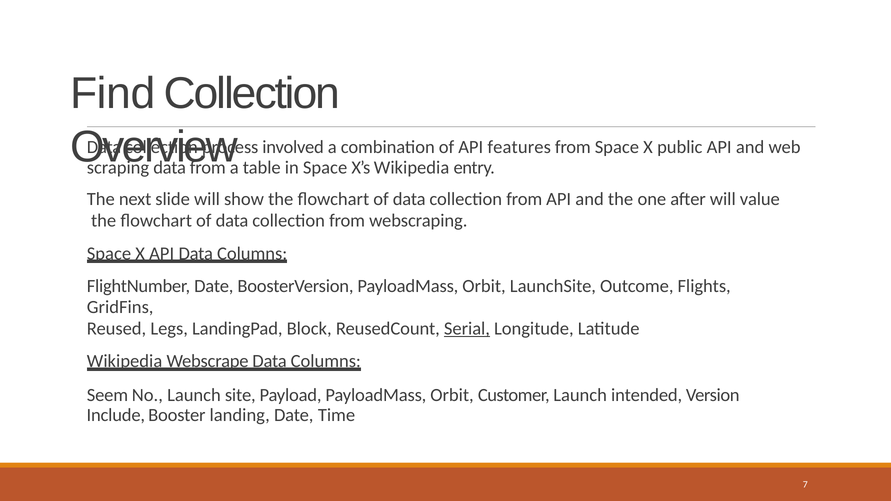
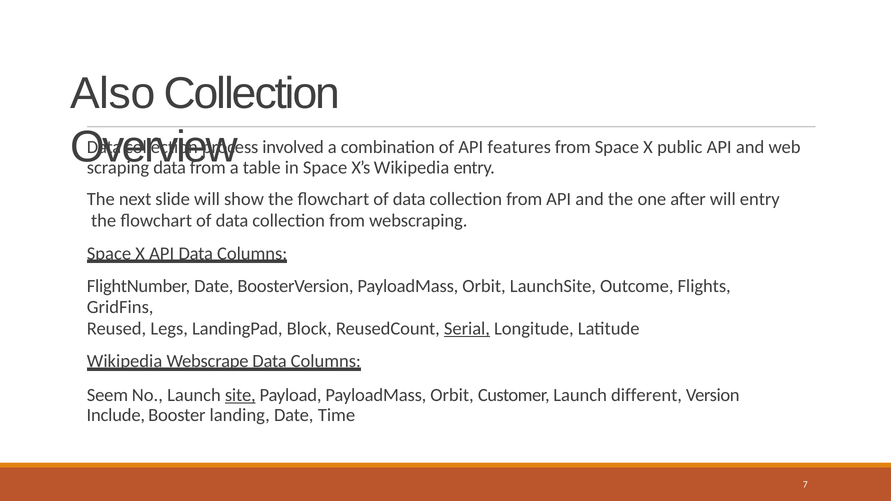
Find: Find -> Also
will value: value -> entry
site underline: none -> present
intended: intended -> different
